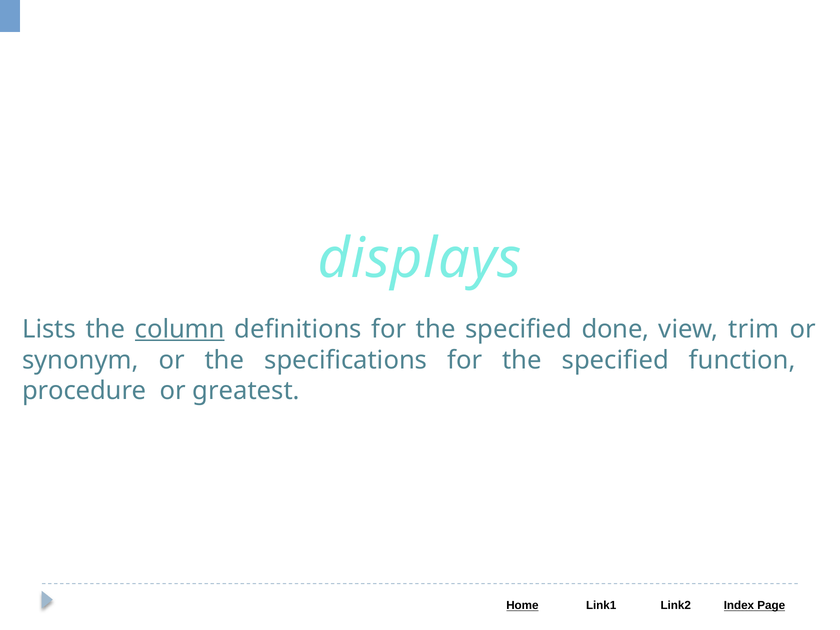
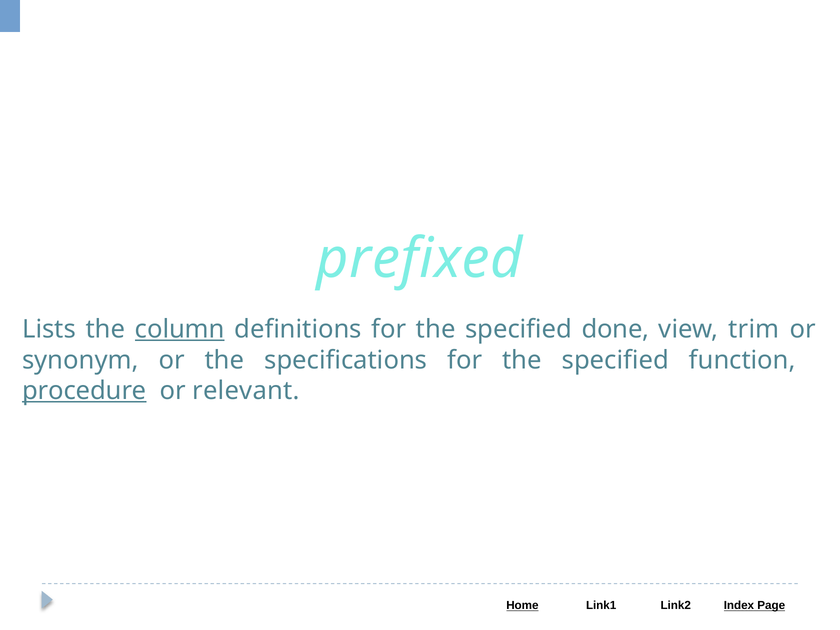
displays: displays -> prefixed
procedure underline: none -> present
greatest: greatest -> relevant
